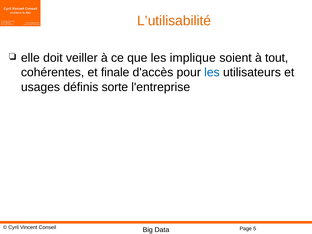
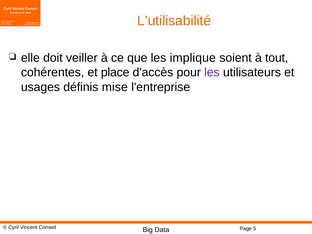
finale: finale -> place
les at (212, 72) colour: blue -> purple
sorte: sorte -> mise
